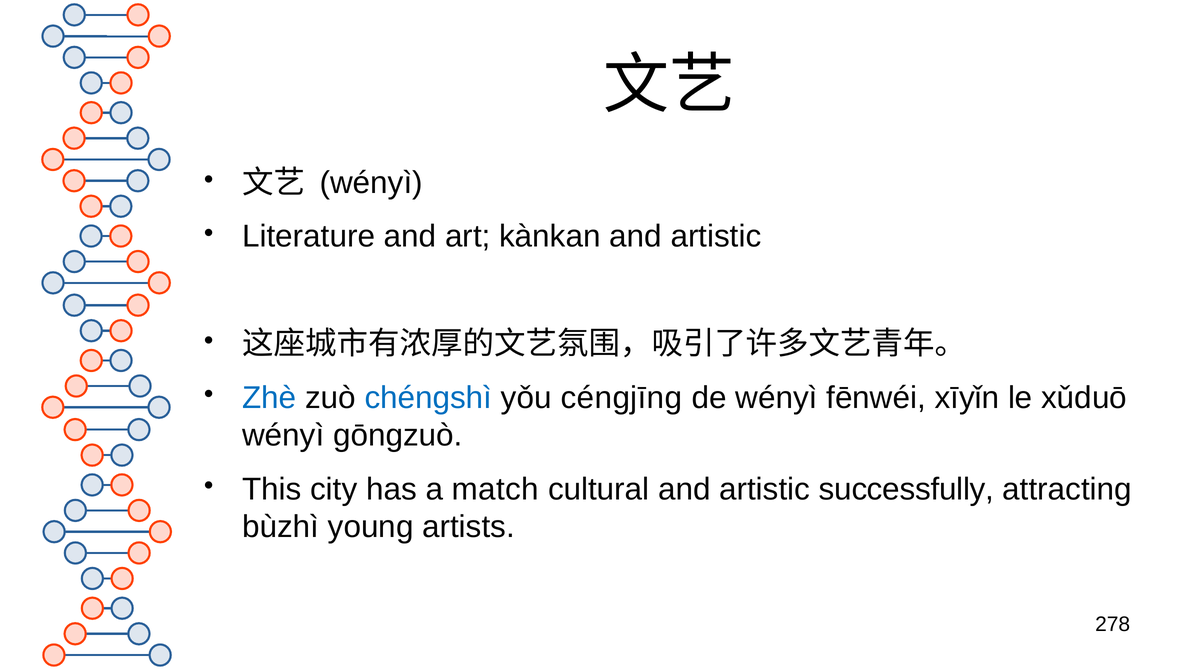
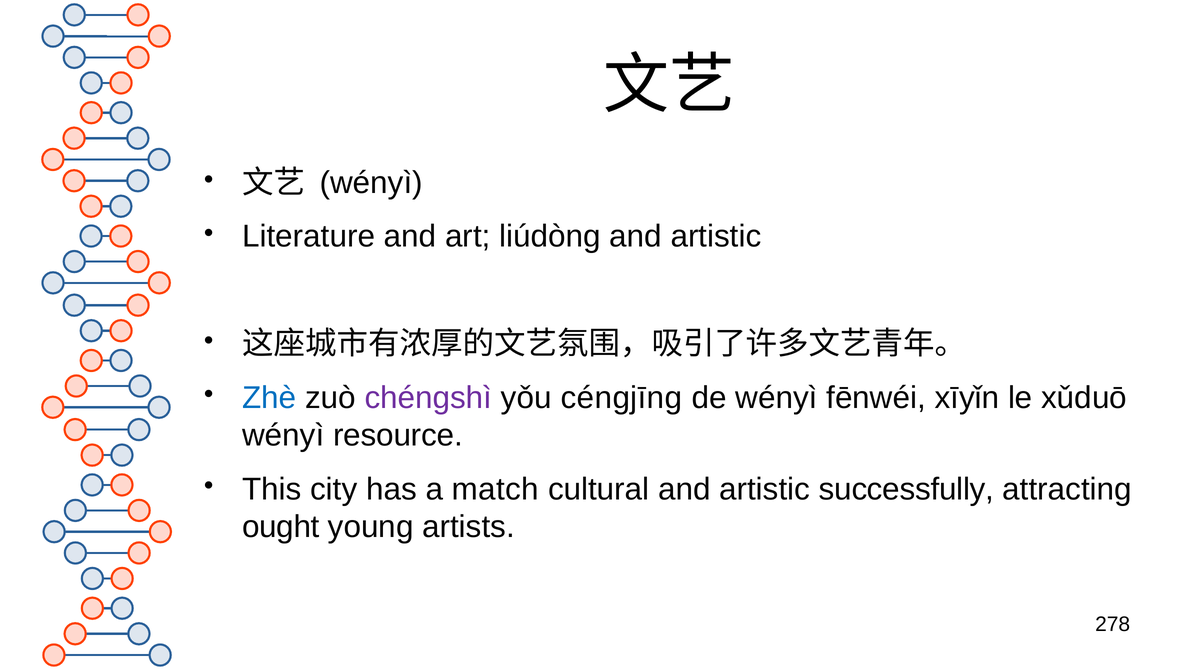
kànkan: kànkan -> liúdòng
chéngshì colour: blue -> purple
gōngzuò: gōngzuò -> resource
bùzhì: bùzhì -> ought
